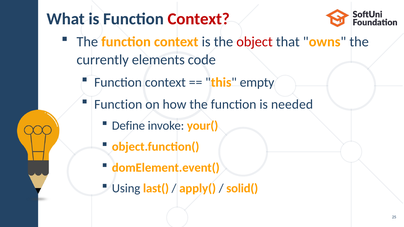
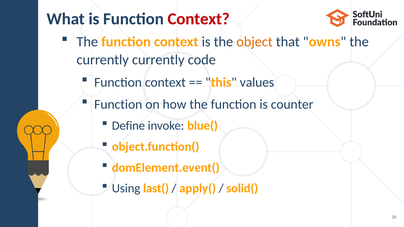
object colour: red -> orange
currently elements: elements -> currently
empty: empty -> values
needed: needed -> counter
your(: your( -> blue(
